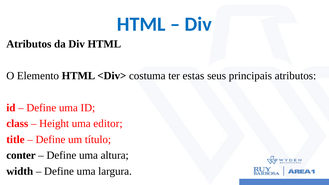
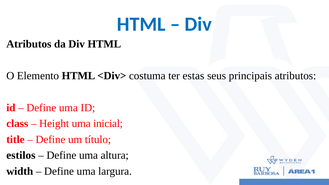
editor: editor -> inicial
conter: conter -> estilos
